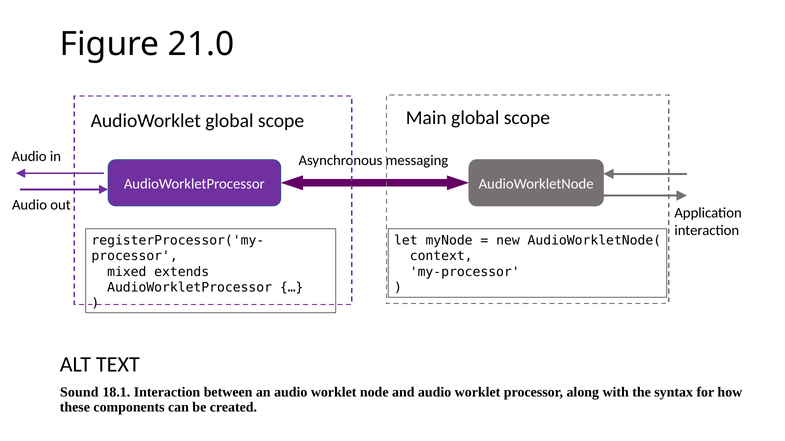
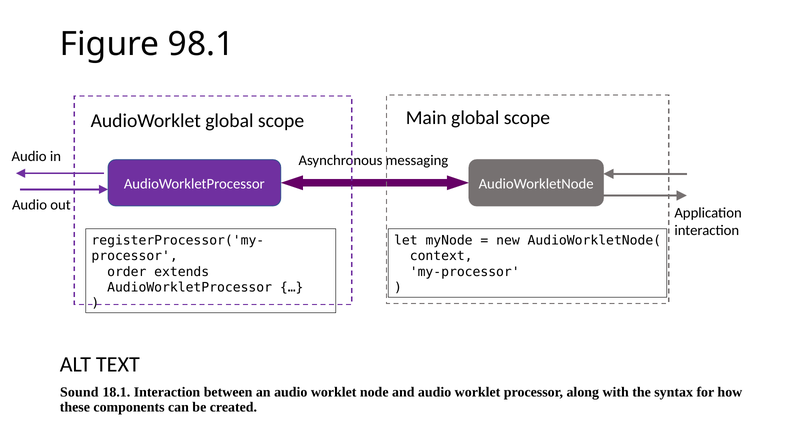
21.0: 21.0 -> 98.1
mixed: mixed -> order
